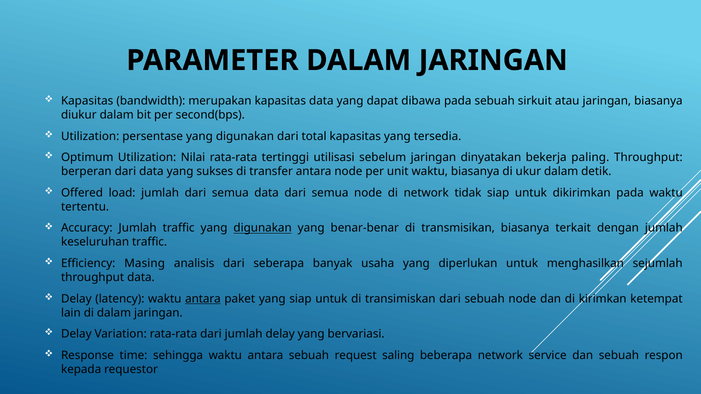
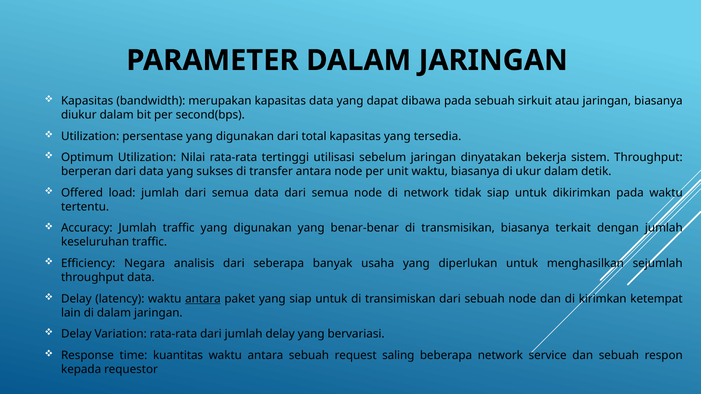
paling: paling -> sistem
digunakan at (263, 228) underline: present -> none
Masing: Masing -> Negara
sehingga: sehingga -> kuantitas
